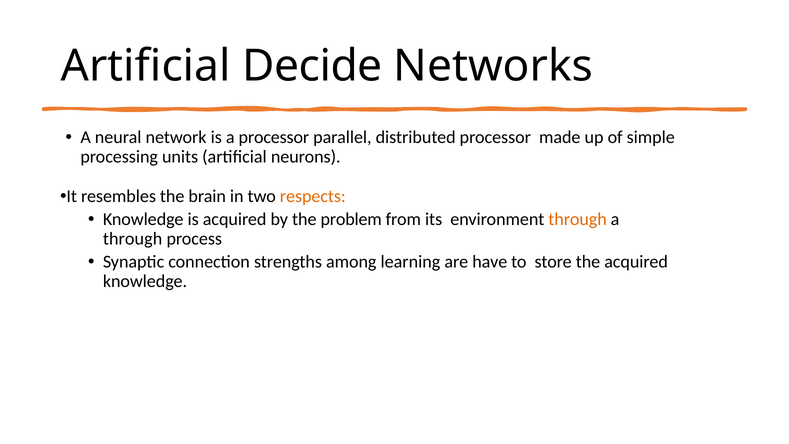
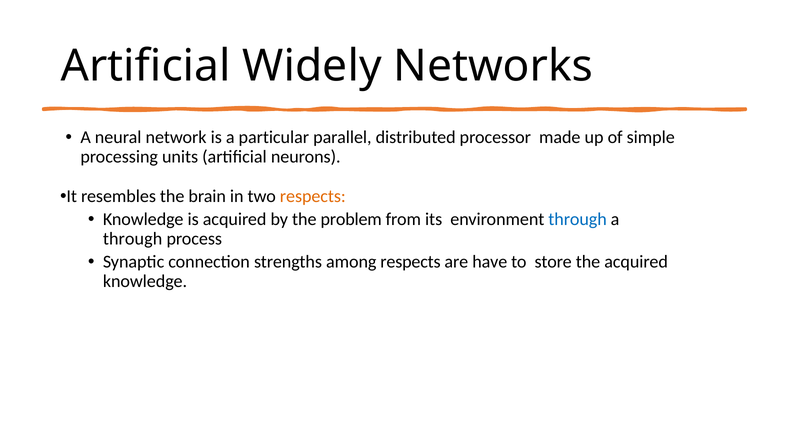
Decide: Decide -> Widely
a processor: processor -> particular
through at (578, 219) colour: orange -> blue
among learning: learning -> respects
